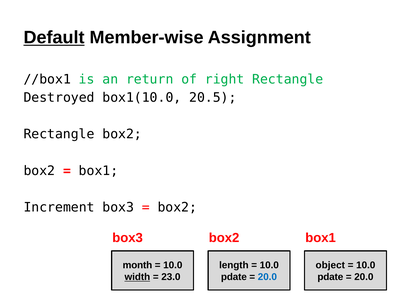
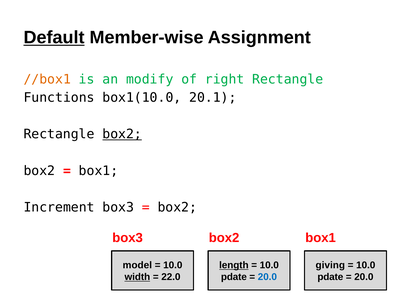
//box1 colour: black -> orange
return: return -> modify
Destroyed: Destroyed -> Functions
20.5: 20.5 -> 20.1
box2 at (122, 135) underline: none -> present
month: month -> model
length underline: none -> present
object: object -> giving
23.0: 23.0 -> 22.0
